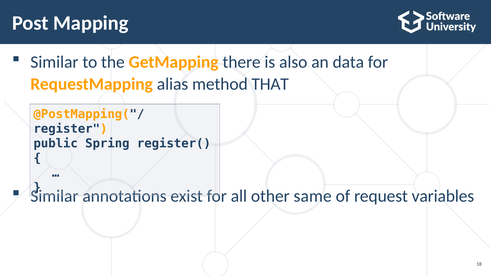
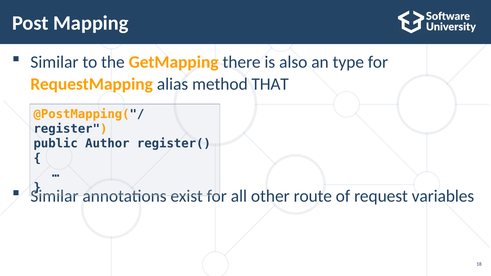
data: data -> type
Spring: Spring -> Author
same: same -> route
